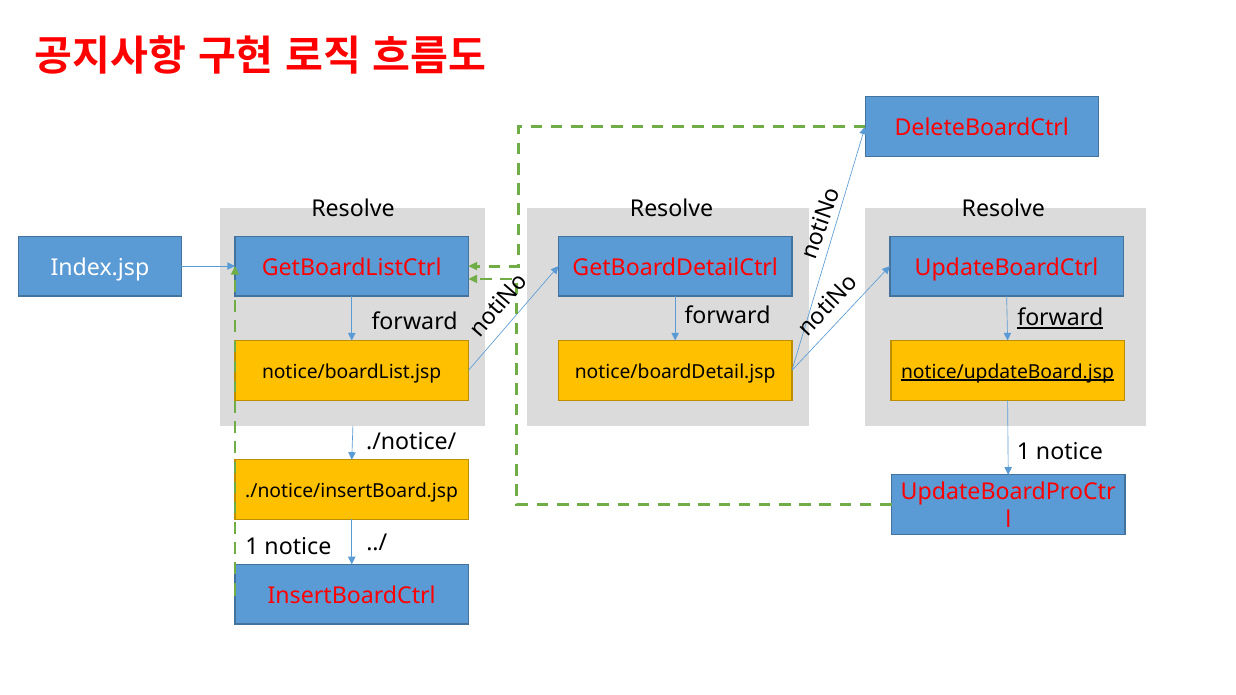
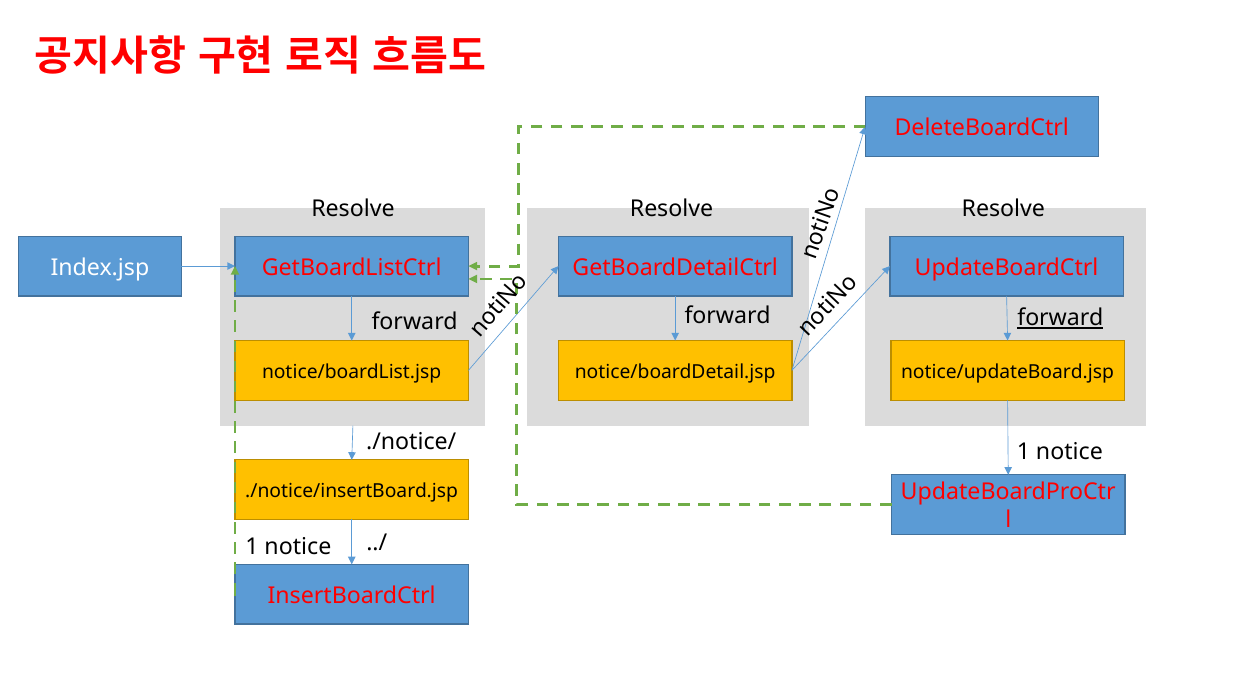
notice/updateBoard.jsp underline: present -> none
